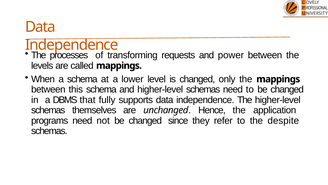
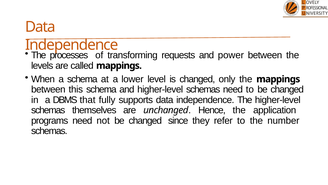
despite: despite -> number
